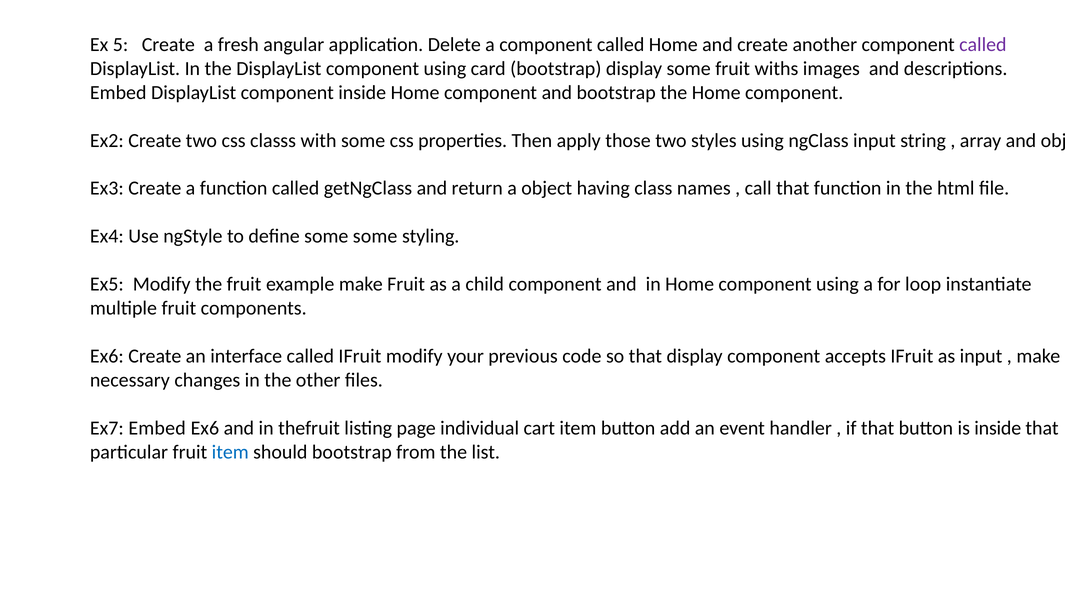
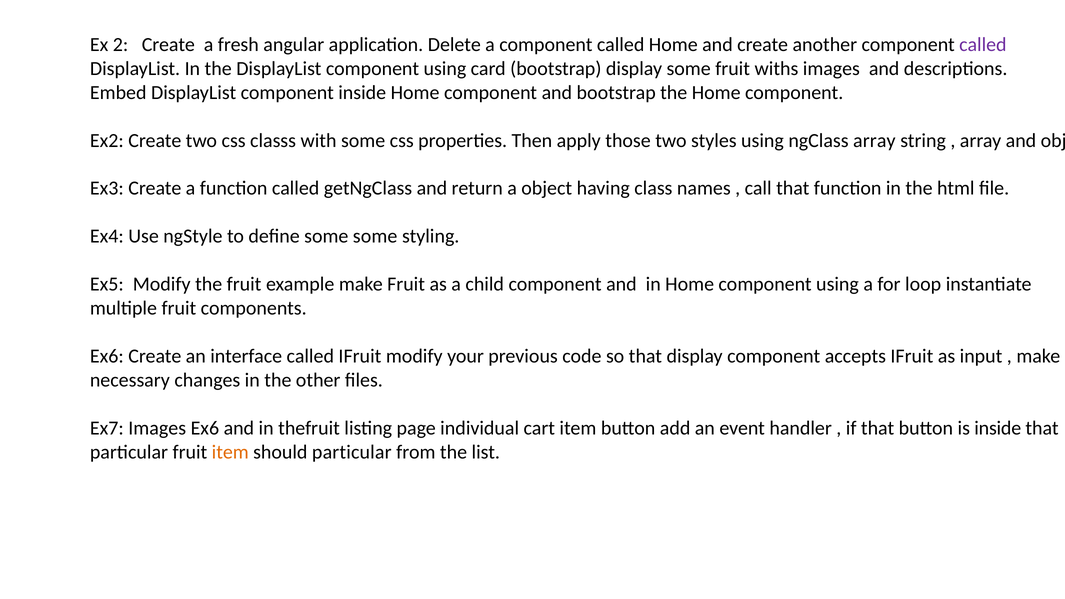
5: 5 -> 2
ngClass input: input -> array
Ex7 Embed: Embed -> Images
item at (230, 452) colour: blue -> orange
should bootstrap: bootstrap -> particular
